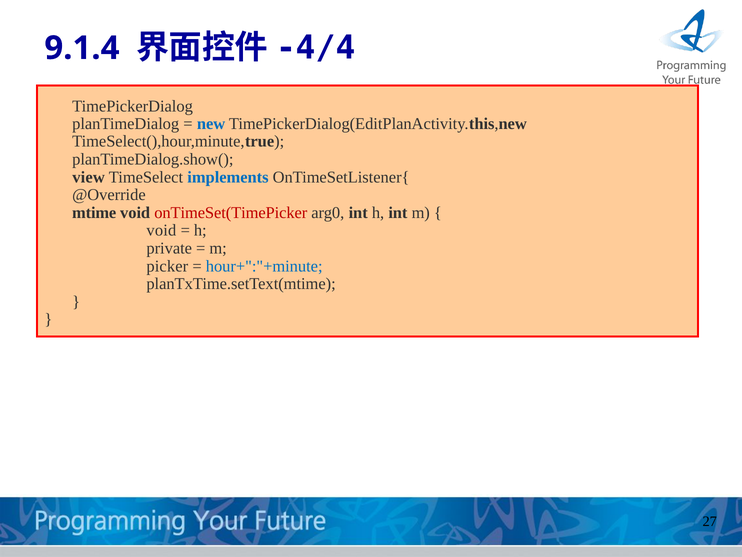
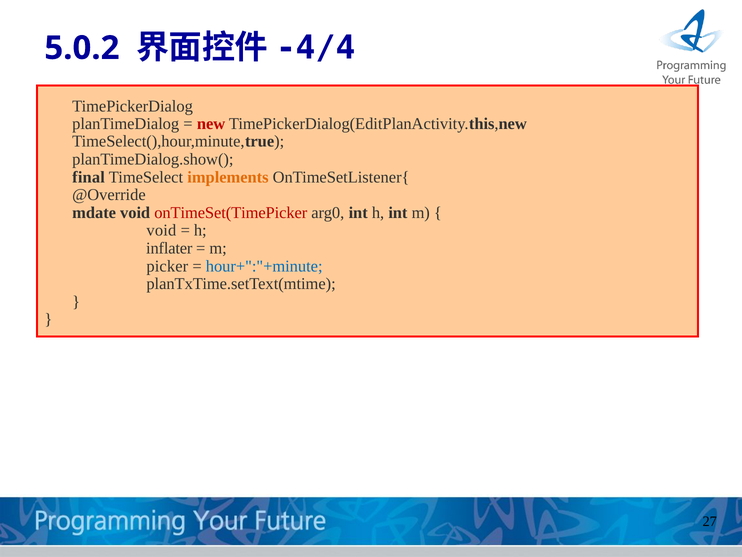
9.1.4: 9.1.4 -> 5.0.2
new colour: blue -> red
view: view -> final
implements colour: blue -> orange
mtime: mtime -> mdate
private: private -> inflater
